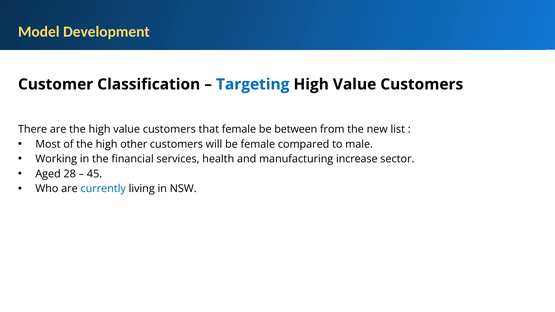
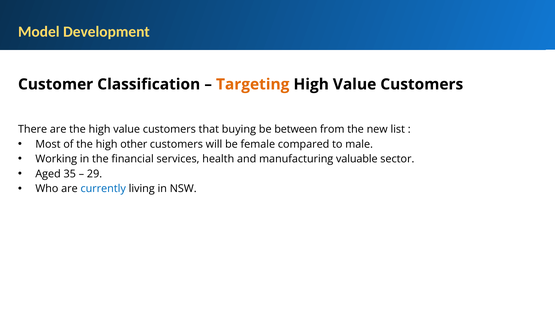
Targeting colour: blue -> orange
that female: female -> buying
increase: increase -> valuable
28: 28 -> 35
45: 45 -> 29
